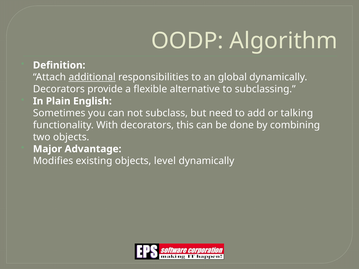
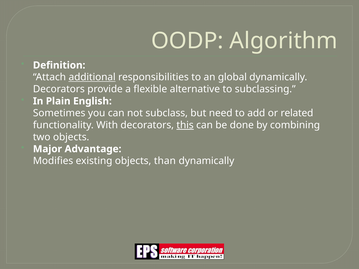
talking: talking -> related
this underline: none -> present
level: level -> than
